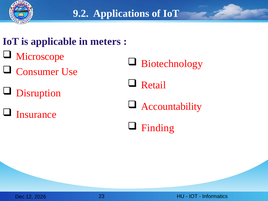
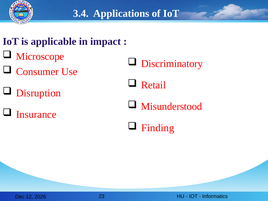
9.2: 9.2 -> 3.4
meters: meters -> impact
Biotechnology: Biotechnology -> Discriminatory
Accountability: Accountability -> Misunderstood
